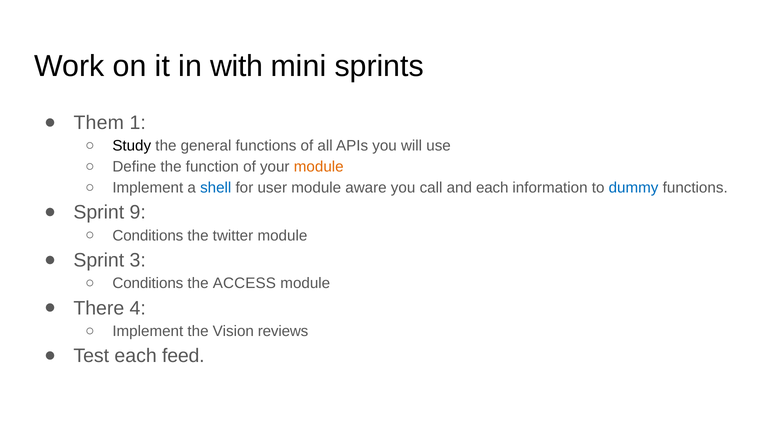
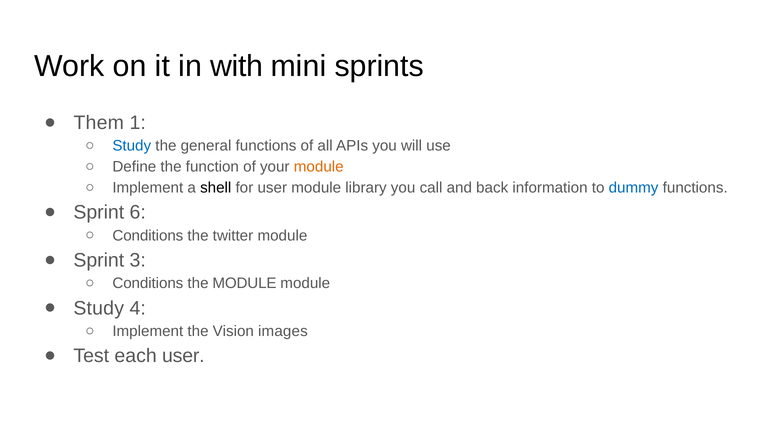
Study at (132, 146) colour: black -> blue
shell colour: blue -> black
aware: aware -> library
and each: each -> back
9: 9 -> 6
the ACCESS: ACCESS -> MODULE
There at (99, 308): There -> Study
reviews: reviews -> images
each feed: feed -> user
